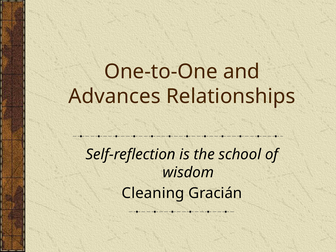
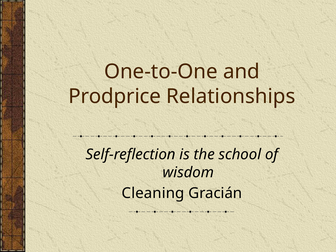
Advances: Advances -> Prodprice
